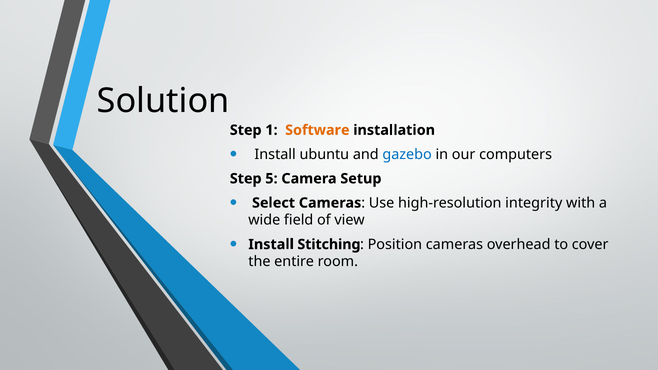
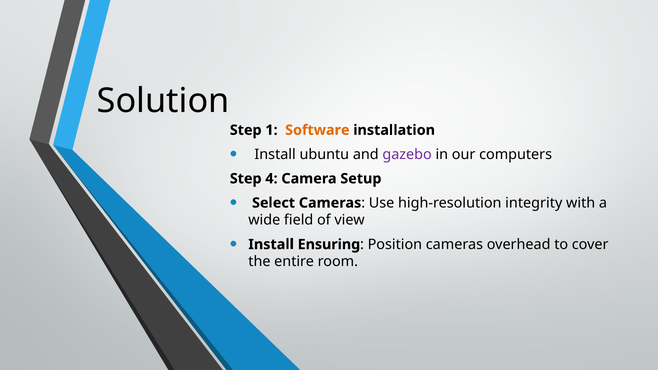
gazebo colour: blue -> purple
5: 5 -> 4
Stitching: Stitching -> Ensuring
